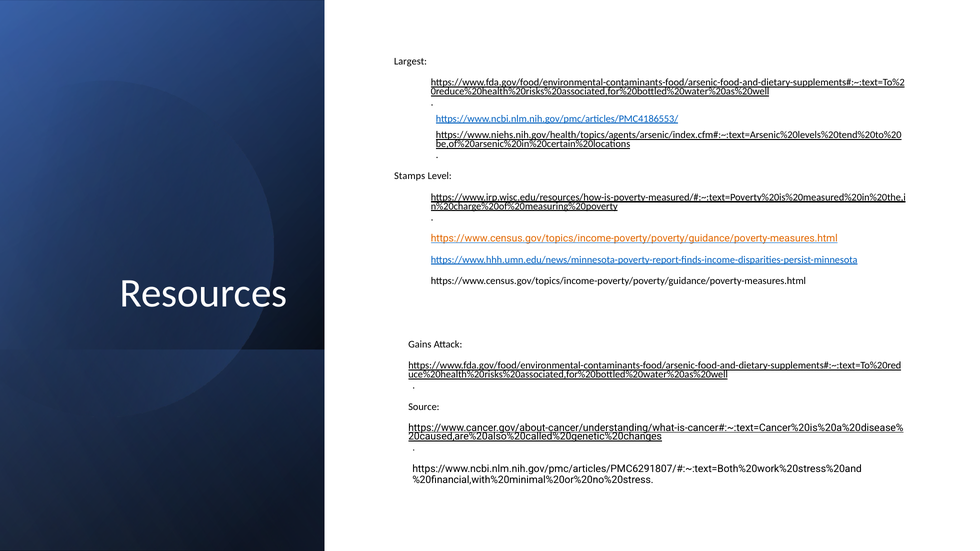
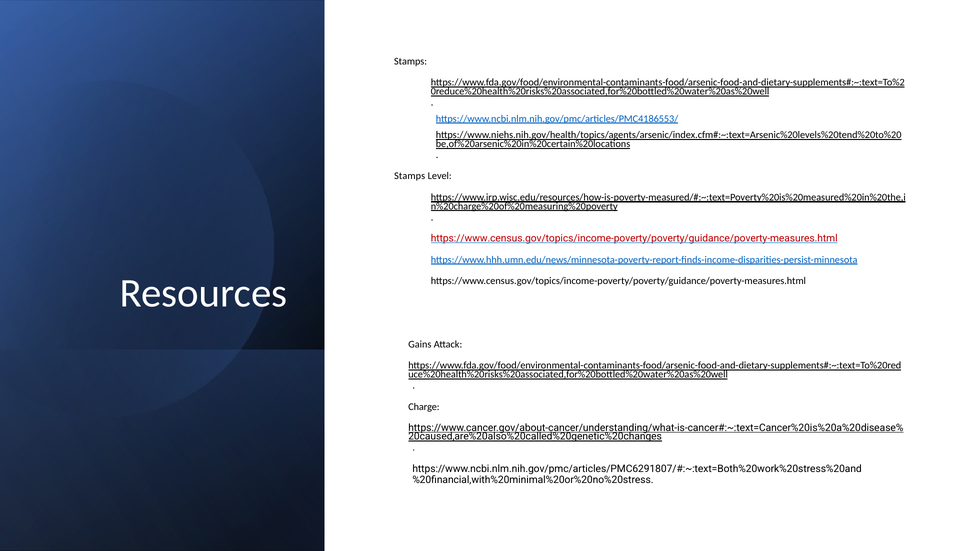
Largest at (410, 61): Largest -> Stamps
https://www.census.gov/topics/income-poverty/poverty/guidance/poverty-measures.html at (634, 238) colour: orange -> red
Source: Source -> Charge
